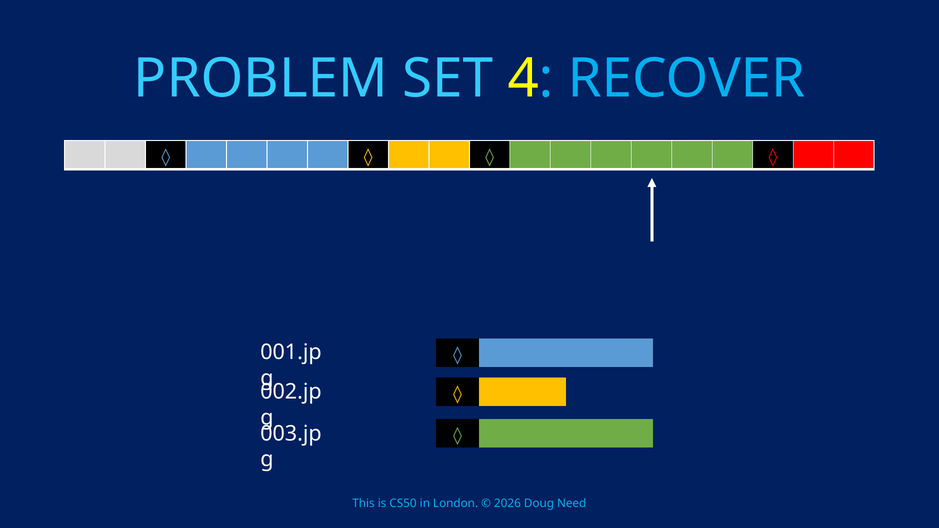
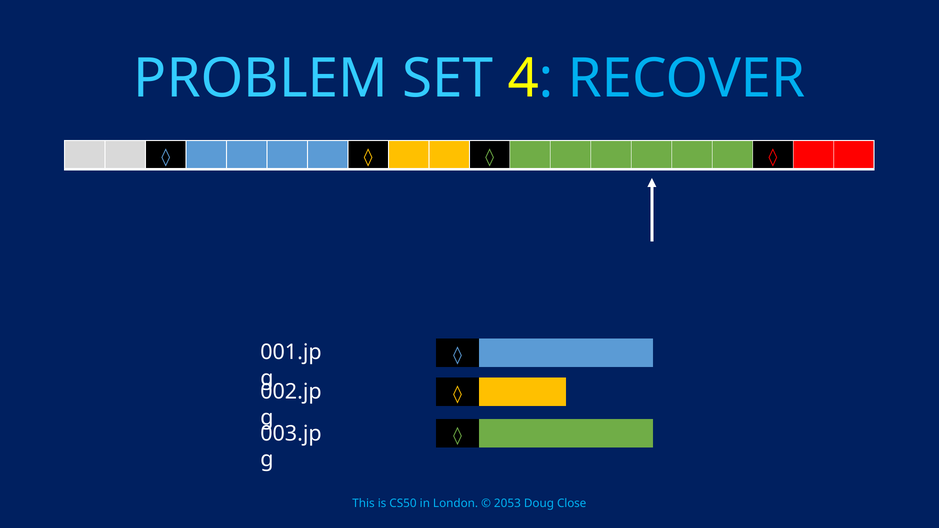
2026: 2026 -> 2053
Need: Need -> Close
